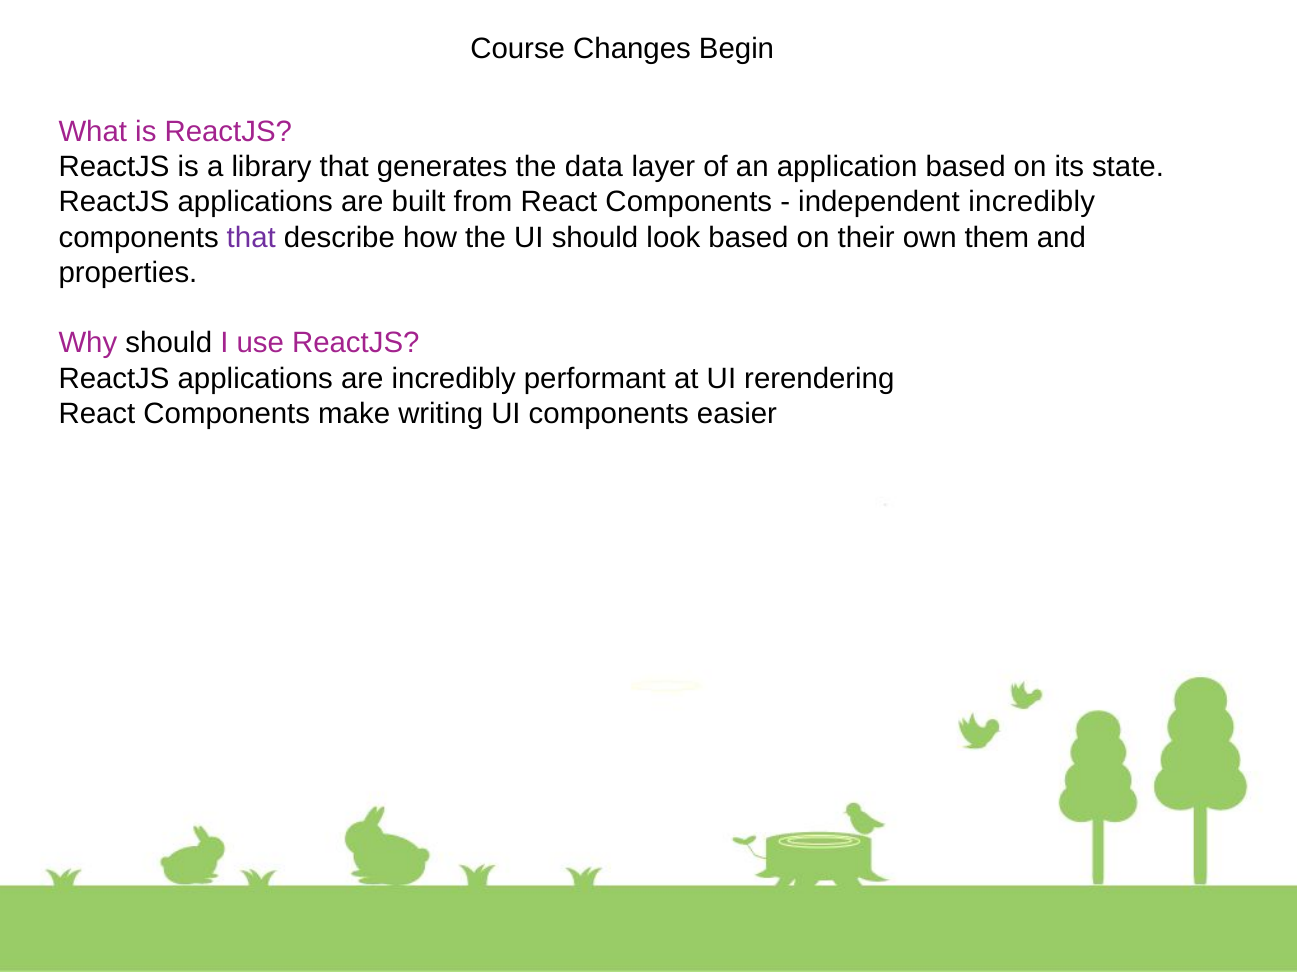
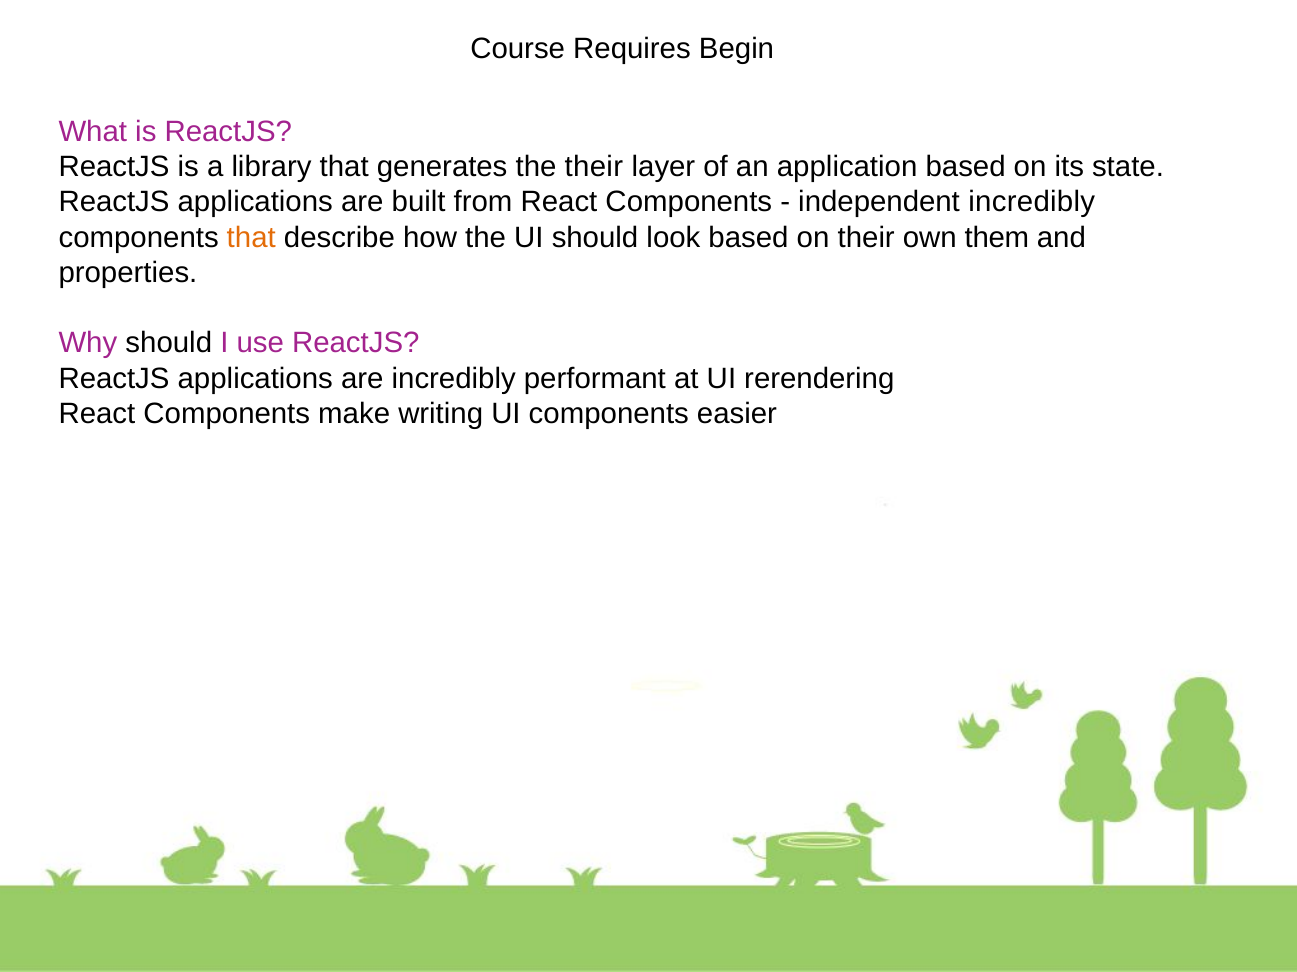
Changes: Changes -> Requires
the data: data -> their
that at (251, 237) colour: purple -> orange
